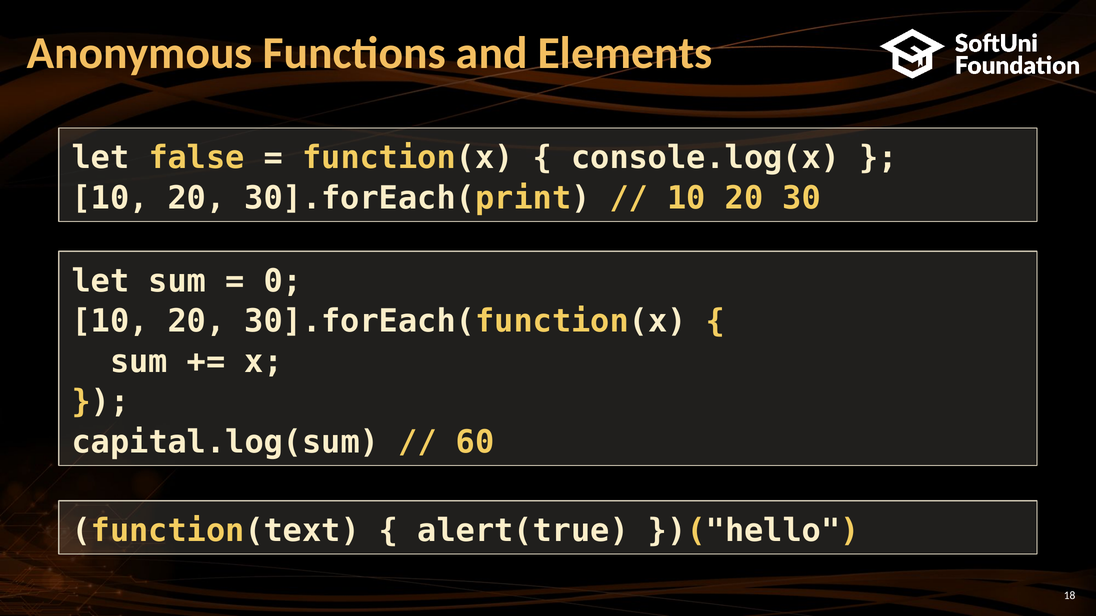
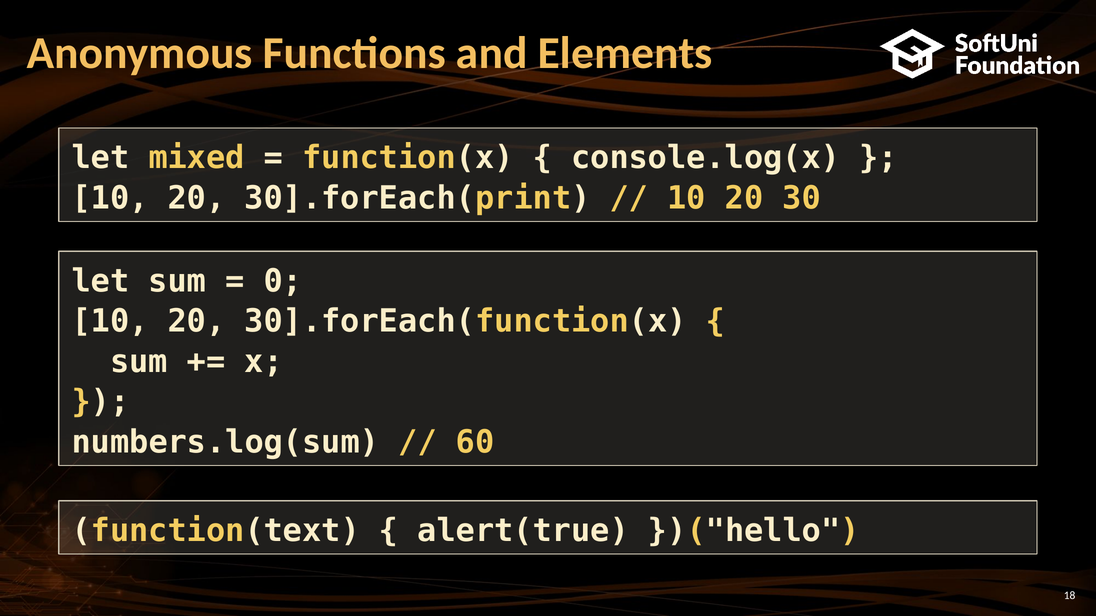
false: false -> mixed
capital.log(sum: capital.log(sum -> numbers.log(sum
